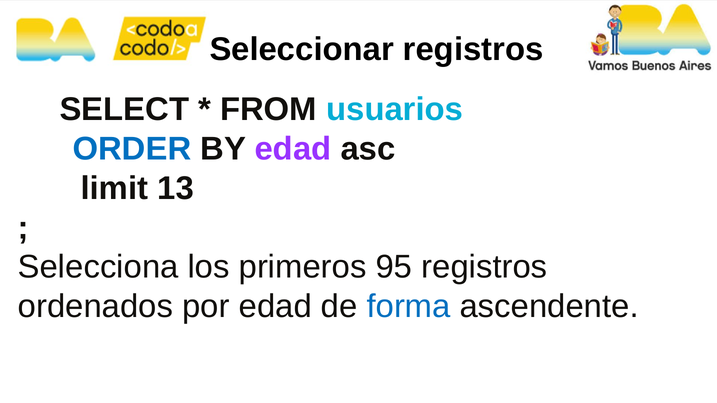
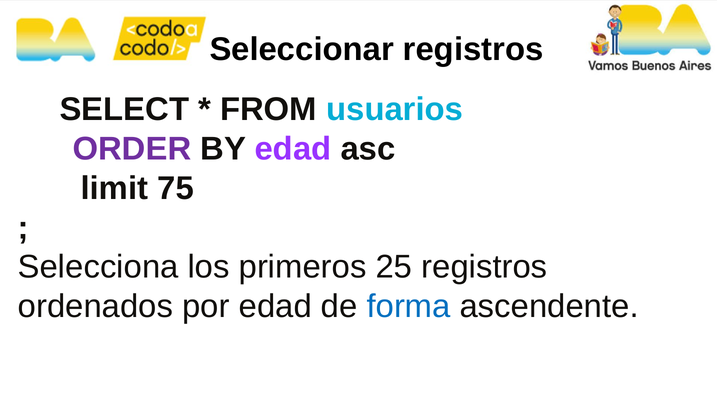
ORDER colour: blue -> purple
13: 13 -> 75
95: 95 -> 25
